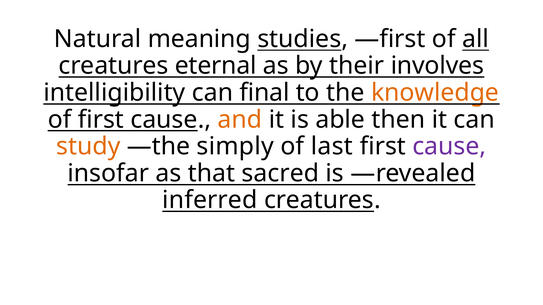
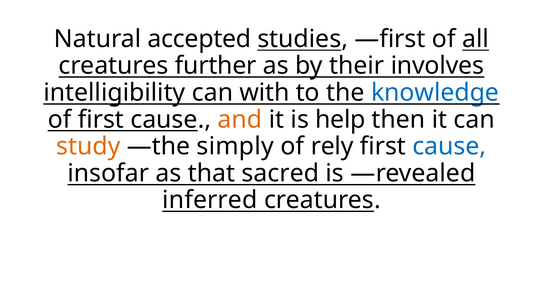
meaning: meaning -> accepted
eternal: eternal -> further
final: final -> with
knowledge colour: orange -> blue
able: able -> help
last: last -> rely
cause at (449, 147) colour: purple -> blue
